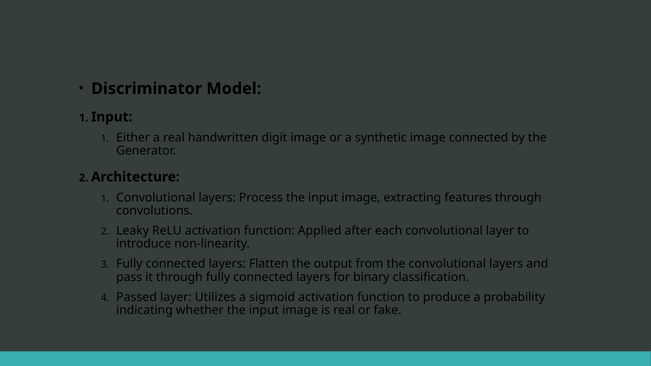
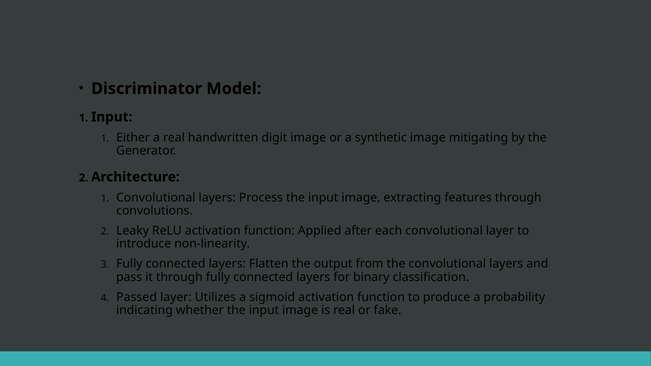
image connected: connected -> mitigating
